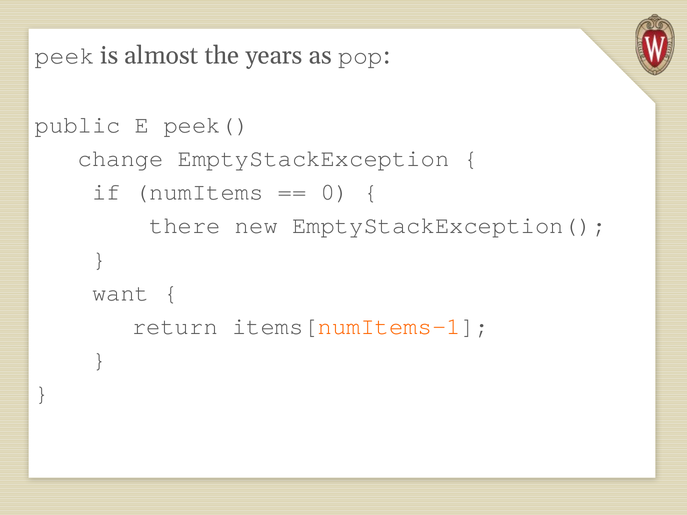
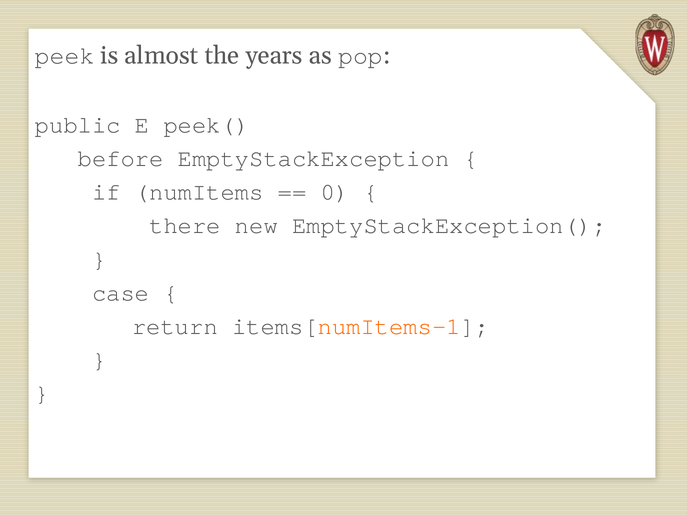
change: change -> before
want: want -> case
